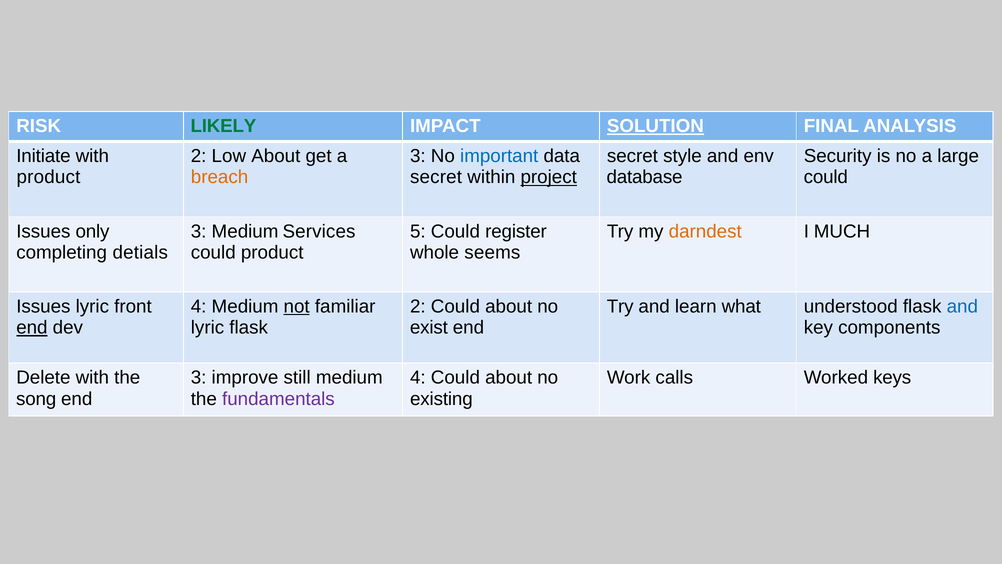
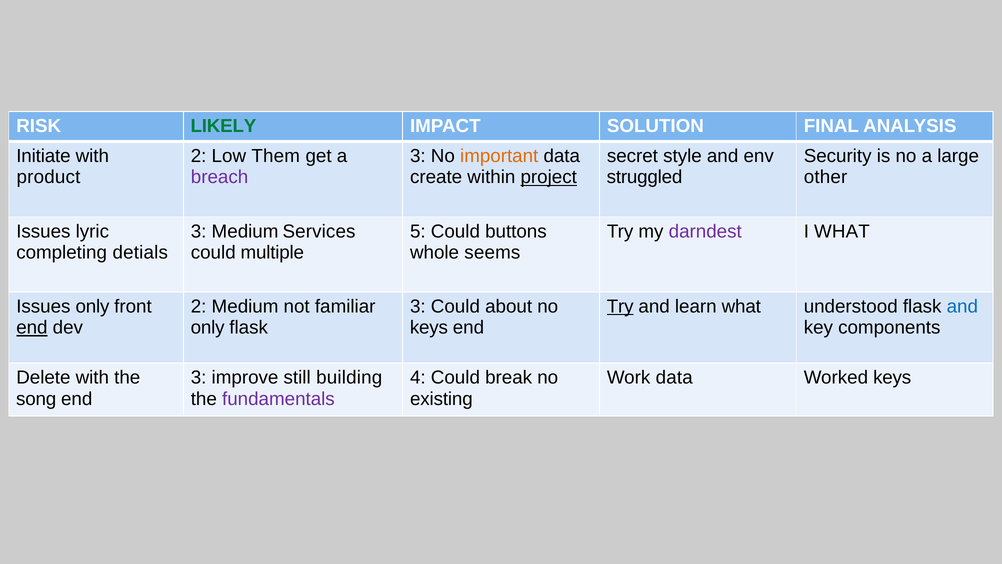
SOLUTION underline: present -> none
Low About: About -> Them
important colour: blue -> orange
breach colour: orange -> purple
secret at (436, 177): secret -> create
database: database -> struggled
could at (826, 177): could -> other
only: only -> lyric
register: register -> buttons
darndest colour: orange -> purple
I MUCH: MUCH -> WHAT
could product: product -> multiple
Issues lyric: lyric -> only
4 at (199, 306): 4 -> 2
not underline: present -> none
2 at (418, 306): 2 -> 3
Try at (620, 306) underline: none -> present
lyric at (208, 327): lyric -> only
exist at (429, 327): exist -> keys
still medium: medium -> building
4 Could about: about -> break
Work calls: calls -> data
